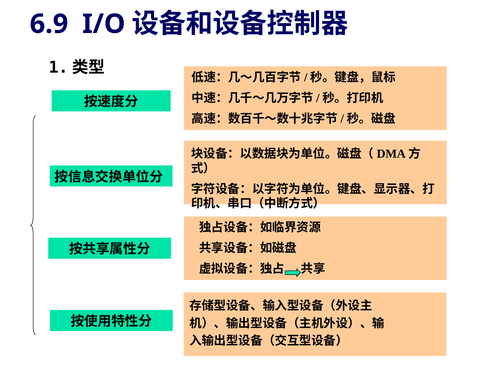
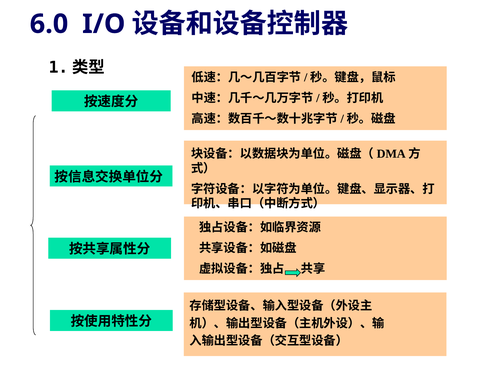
6.9: 6.9 -> 6.0
